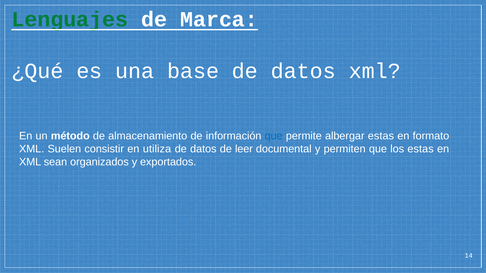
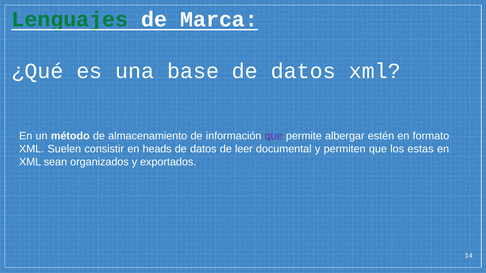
que at (274, 136) colour: blue -> purple
albergar estas: estas -> estén
utiliza: utiliza -> heads
